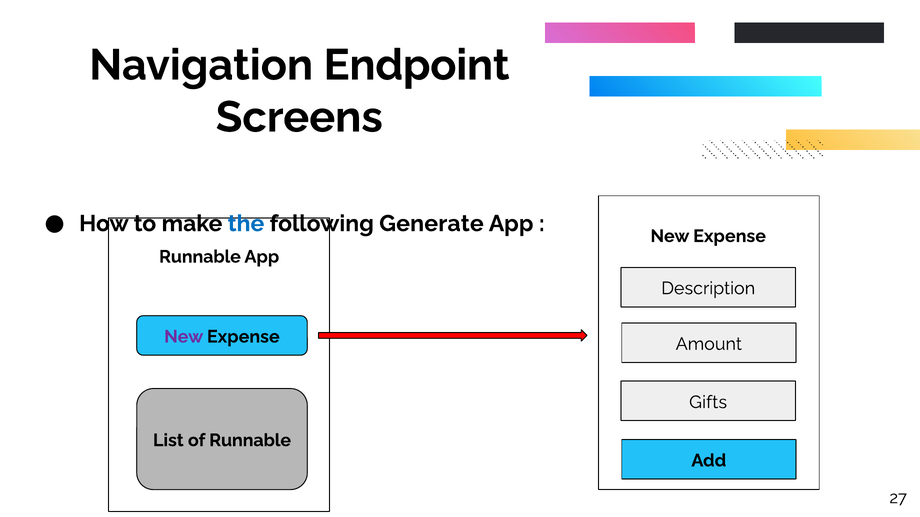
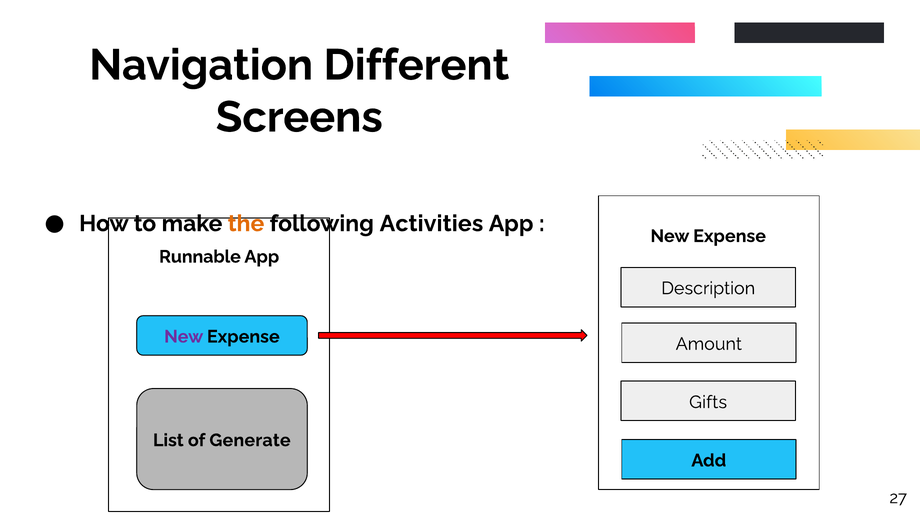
Endpoint: Endpoint -> Different
the colour: blue -> orange
Generate: Generate -> Activities
of Runnable: Runnable -> Generate
